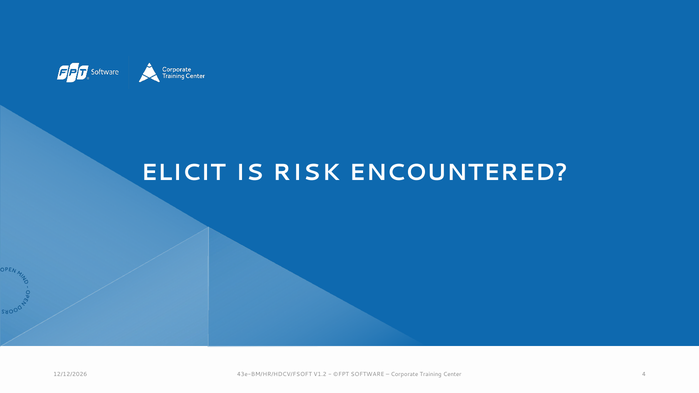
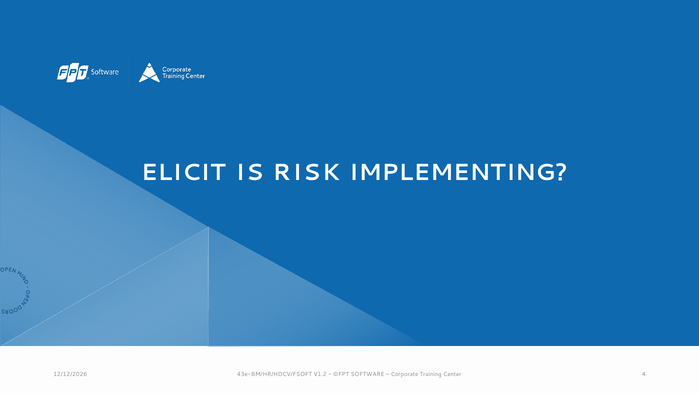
ENCOUNTERED: ENCOUNTERED -> IMPLEMENTING
